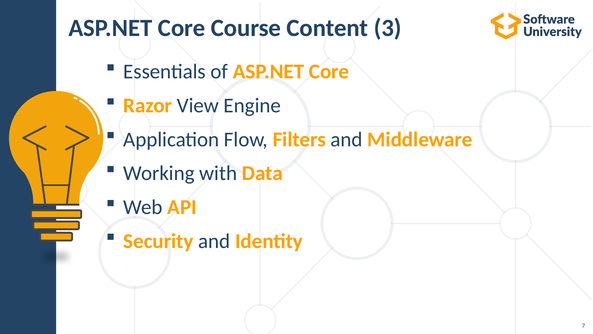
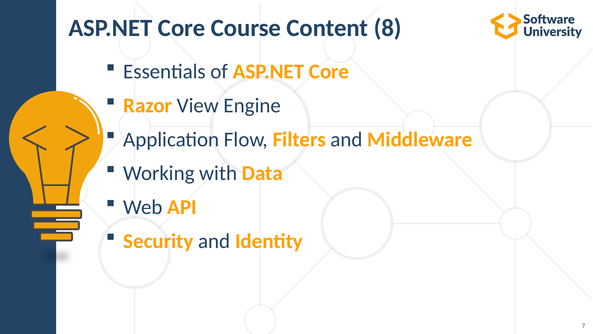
3: 3 -> 8
